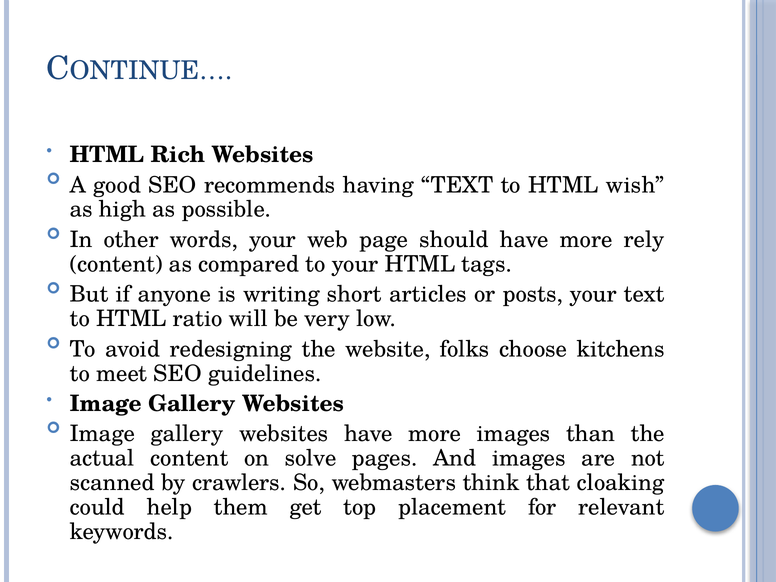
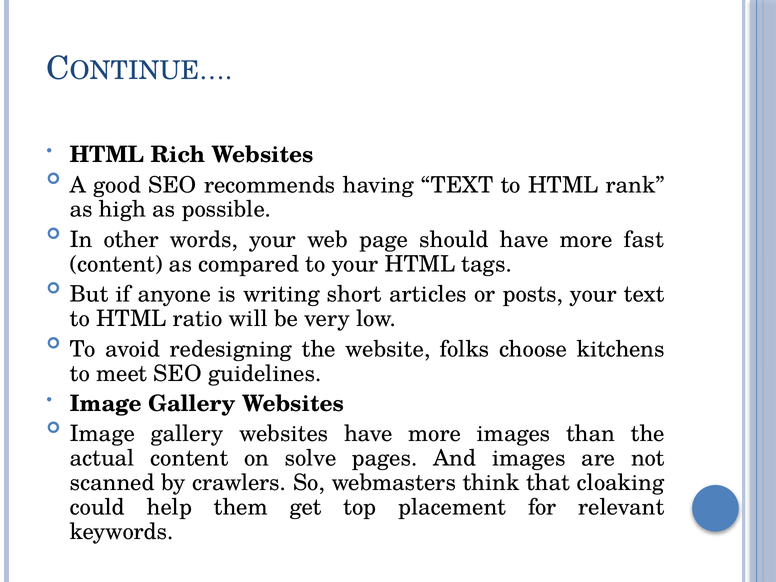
wish: wish -> rank
rely: rely -> fast
